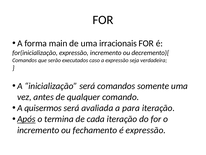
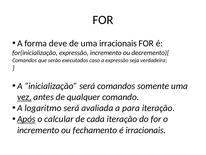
main: main -> deve
vez underline: none -> present
quisermos: quisermos -> logaritmo
termina: termina -> calcular
é expressão: expressão -> irracionais
